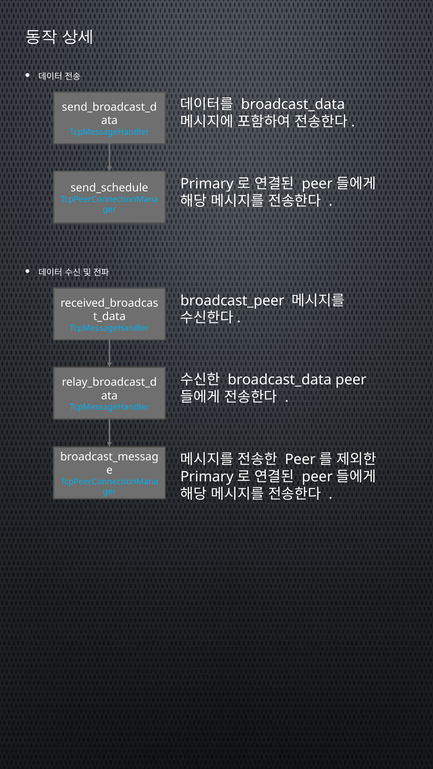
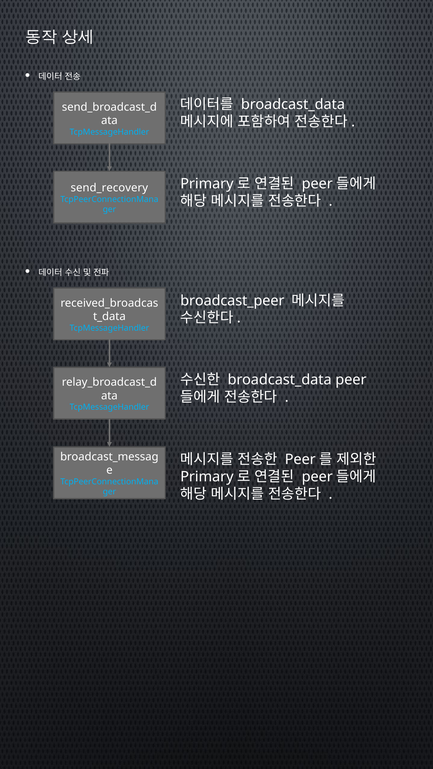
send_schedule: send_schedule -> send_recovery
